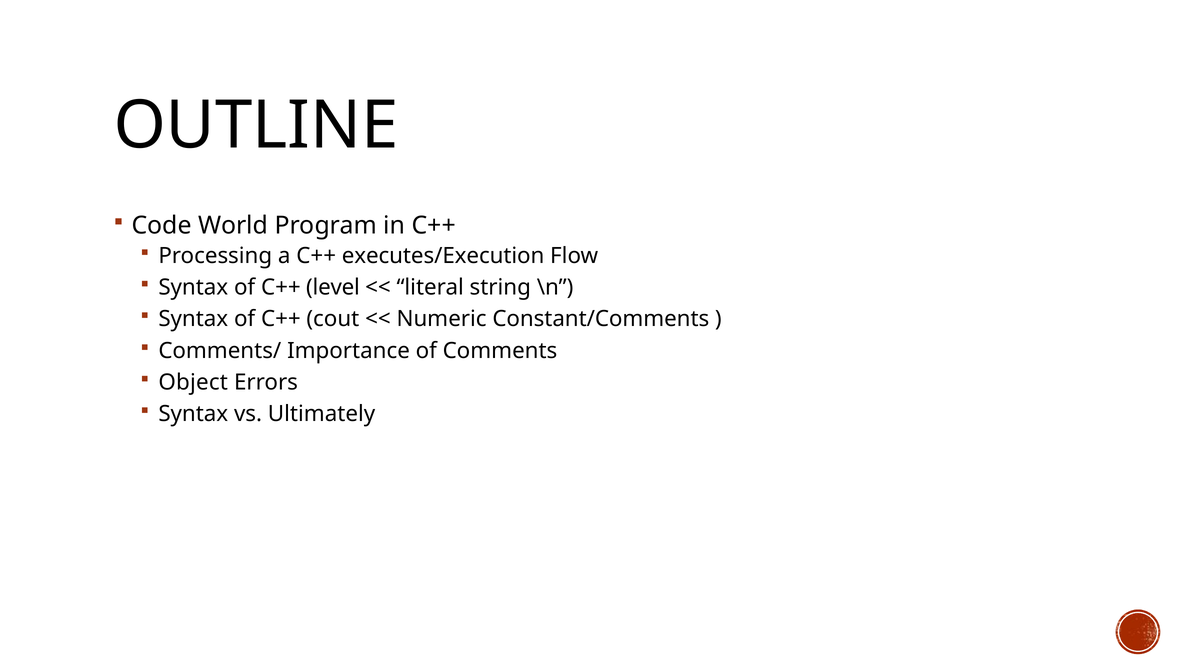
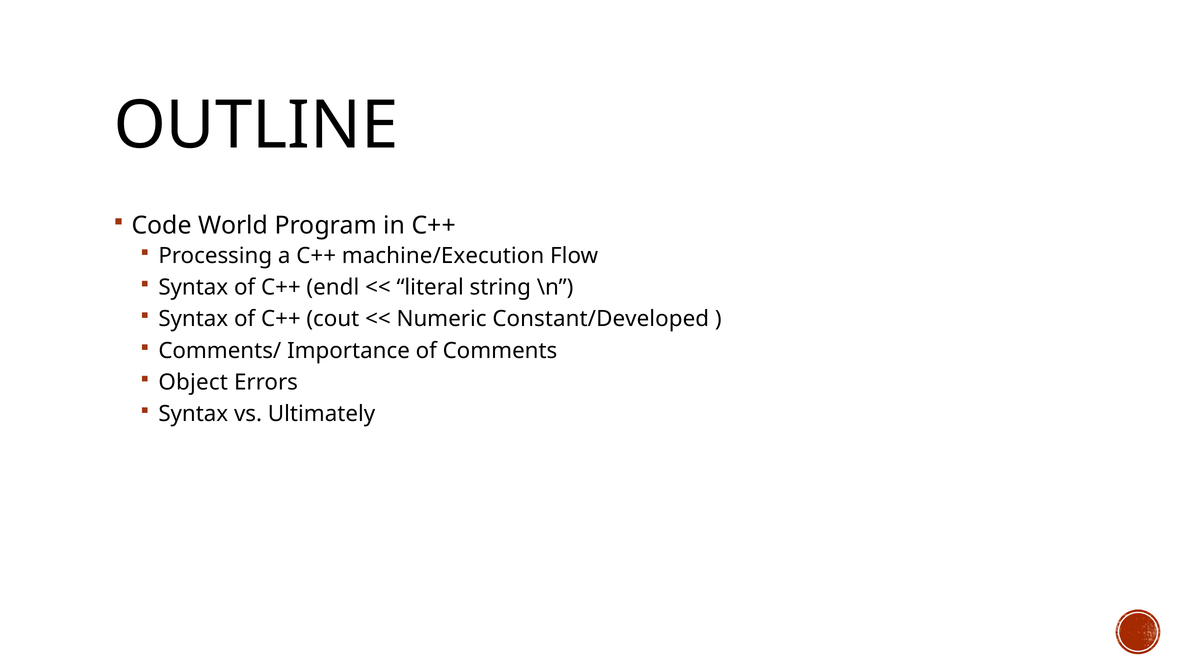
executes/Execution: executes/Execution -> machine/Execution
level: level -> endl
Constant/Comments: Constant/Comments -> Constant/Developed
